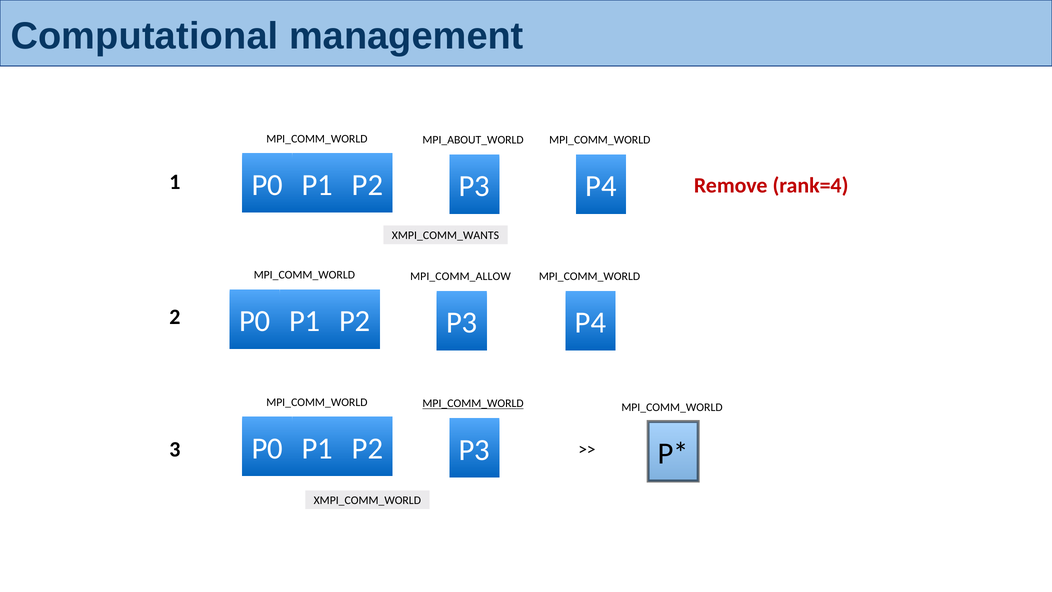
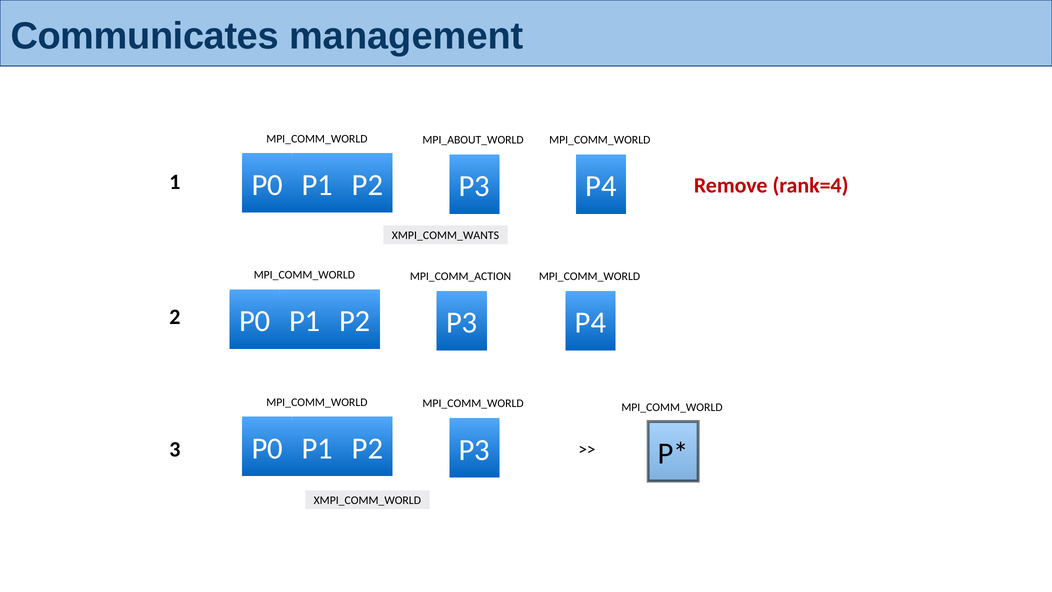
Computational: Computational -> Communicates
MPI_COMM_ALLOW: MPI_COMM_ALLOW -> MPI_COMM_ACTION
MPI_COMM_WORLD at (473, 403) underline: present -> none
